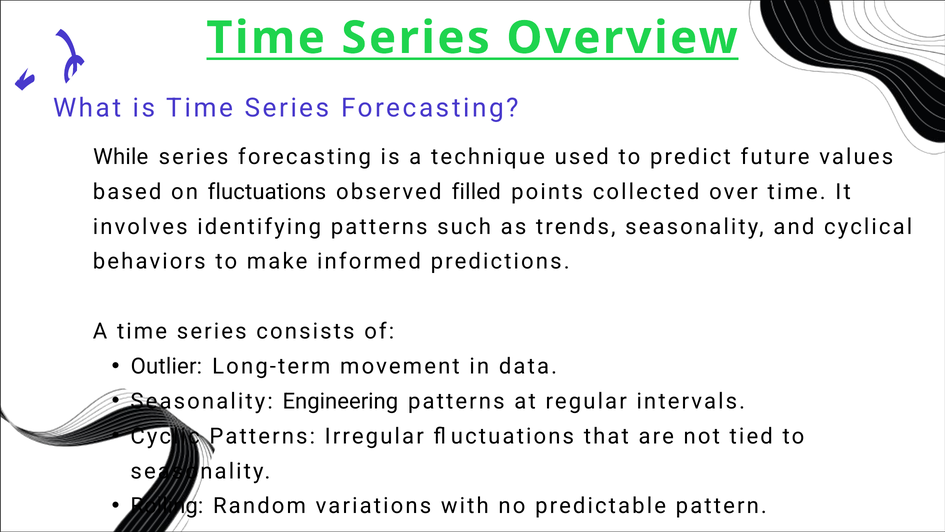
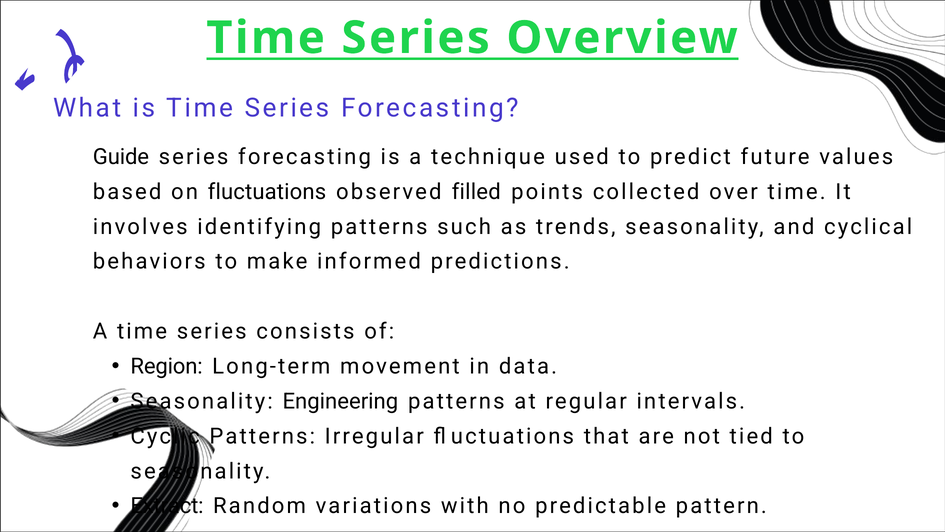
While: While -> Guide
Outlier: Outlier -> Region
Rolling: Rolling -> Extract
